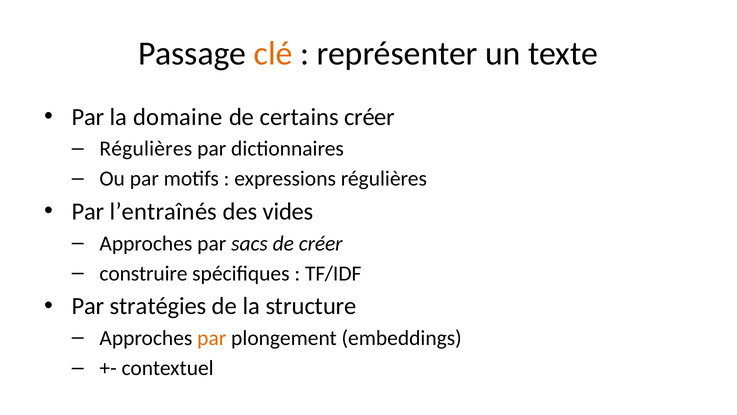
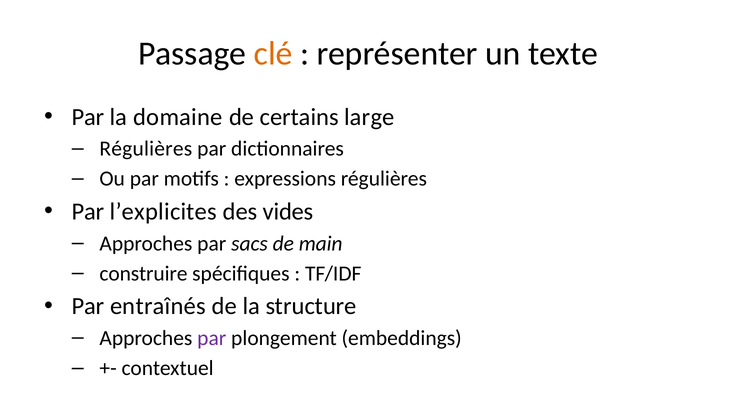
certains créer: créer -> large
l’entraînés: l’entraînés -> l’explicites
de créer: créer -> main
stratégies: stratégies -> entraînés
par at (212, 338) colour: orange -> purple
